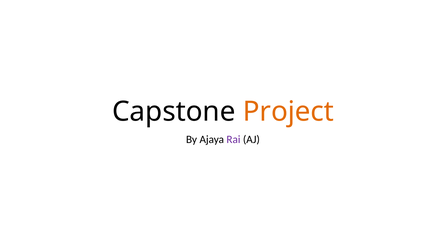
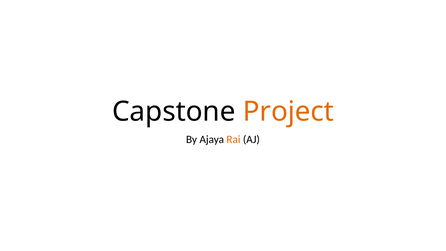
Rai colour: purple -> orange
